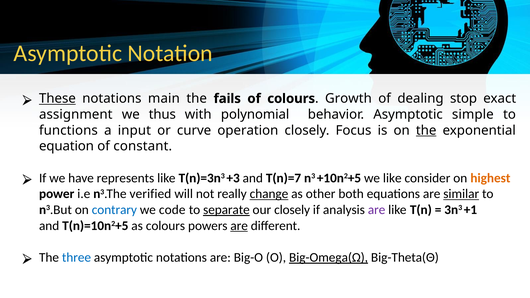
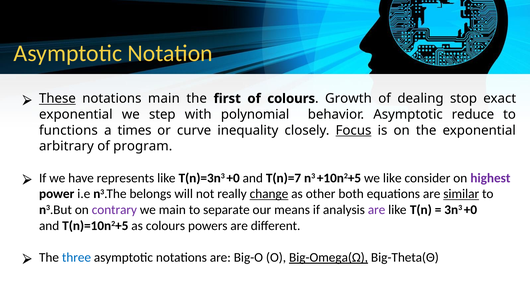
fails: fails -> first
assignment at (76, 115): assignment -> exponential
thus: thus -> step
simple: simple -> reduce
input: input -> times
operation: operation -> inequality
Focus underline: none -> present
the at (426, 130) underline: present -> none
equation: equation -> arbitrary
constant: constant -> program
T(n)=3n3 +3: +3 -> +0
highest colour: orange -> purple
verified: verified -> belongs
contrary colour: blue -> purple
we code: code -> main
separate underline: present -> none
our closely: closely -> means
3n3 +1: +1 -> +0
are at (239, 226) underline: present -> none
